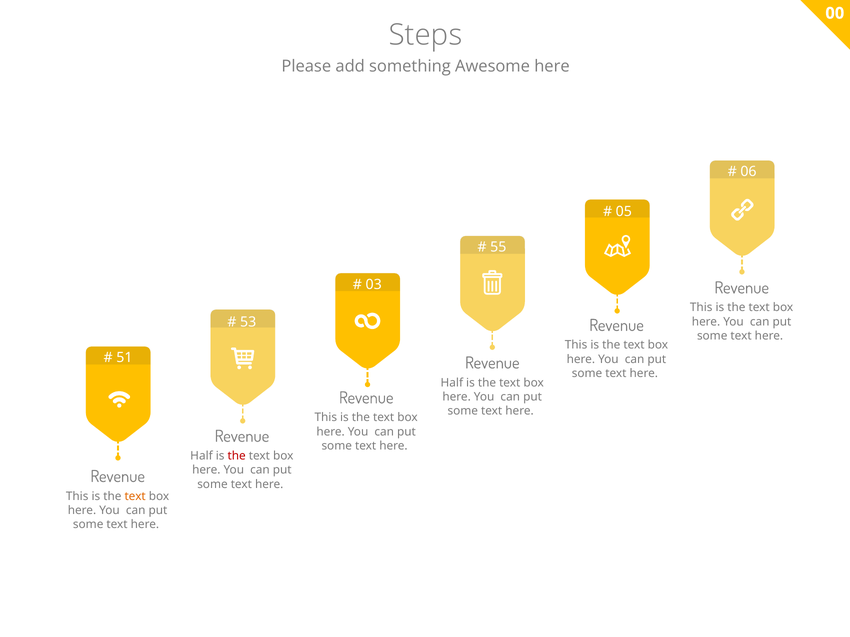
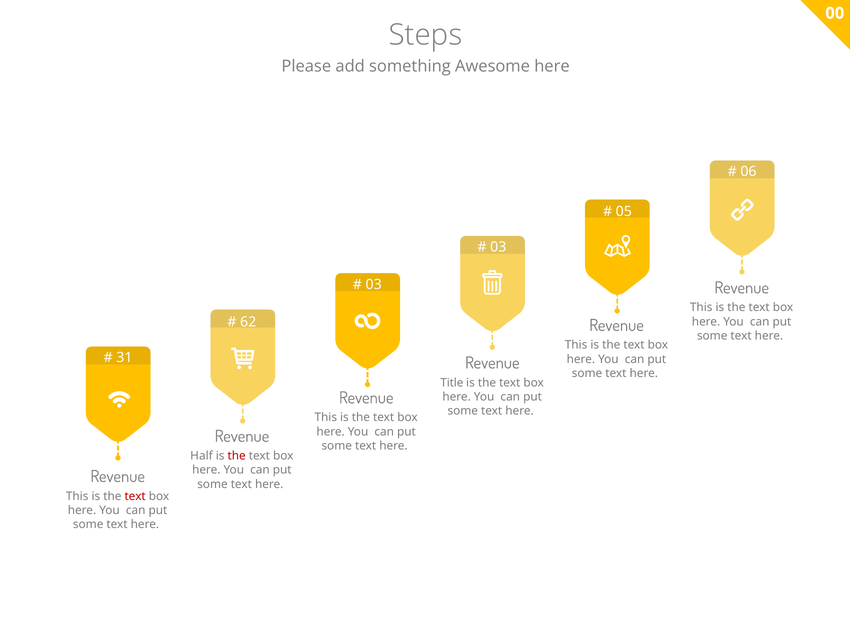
55 at (498, 247): 55 -> 03
53: 53 -> 62
51: 51 -> 31
Half at (452, 383): Half -> Title
text at (135, 497) colour: orange -> red
